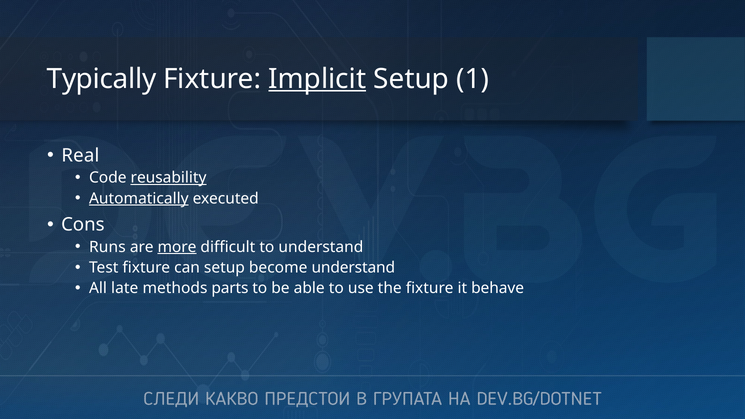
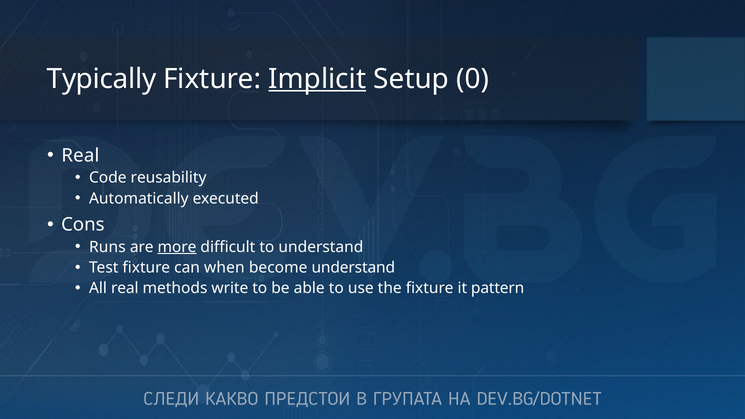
1: 1 -> 0
reusability underline: present -> none
Automatically underline: present -> none
can setup: setup -> when
All late: late -> real
parts: parts -> write
behave: behave -> pattern
